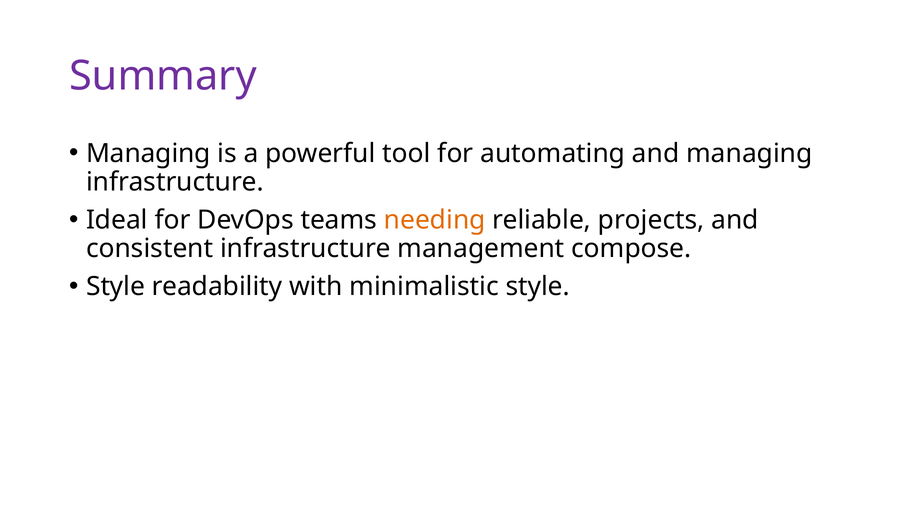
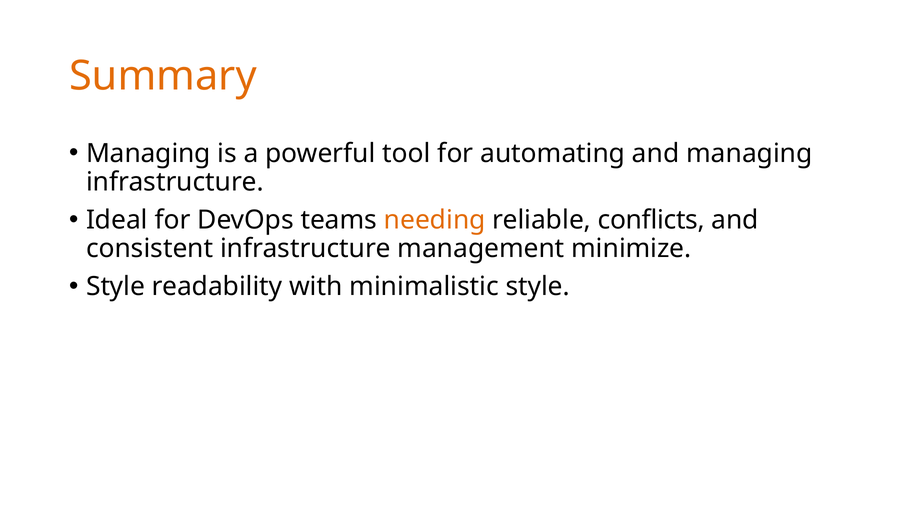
Summary colour: purple -> orange
projects: projects -> conflicts
compose: compose -> minimize
